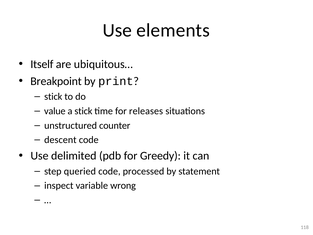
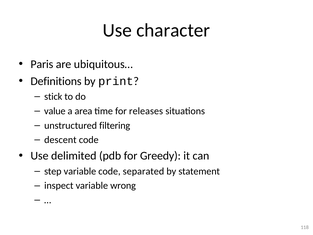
elements: elements -> character
Itself: Itself -> Paris
Breakpoint: Breakpoint -> Definitions
a stick: stick -> area
counter: counter -> filtering
step queried: queried -> variable
processed: processed -> separated
